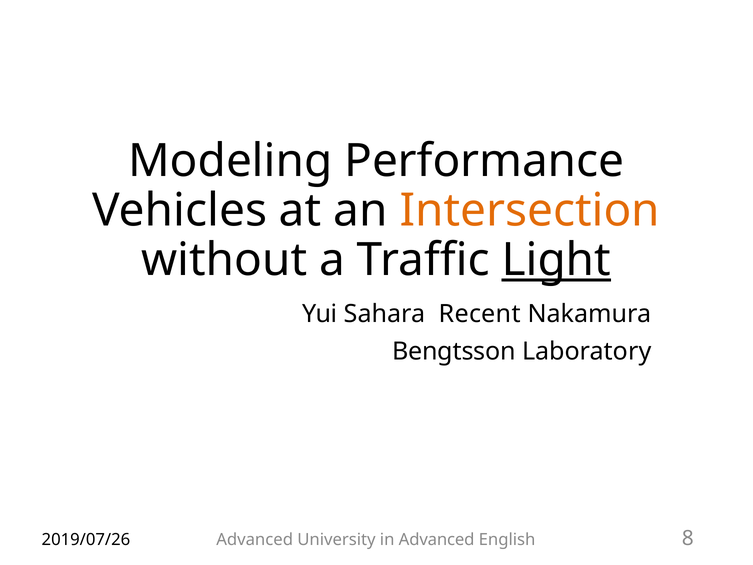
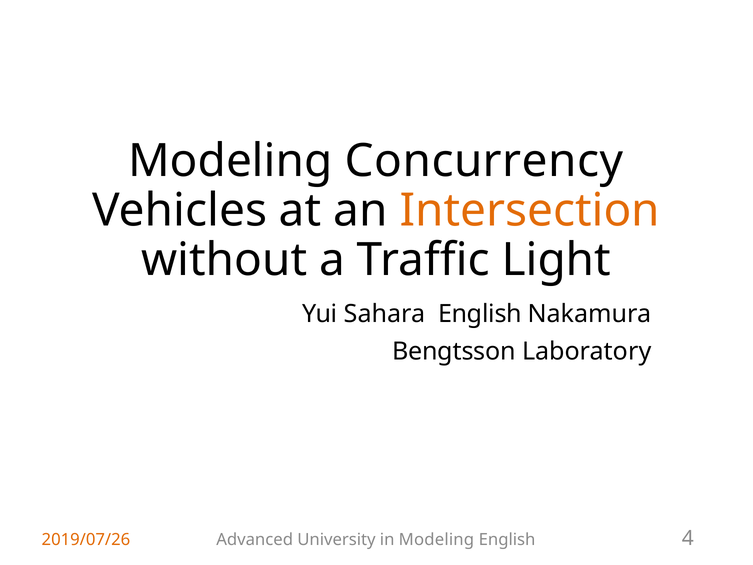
Performance: Performance -> Concurrency
Light underline: present -> none
Sahara Recent: Recent -> English
2019/07/26 colour: black -> orange
in Advanced: Advanced -> Modeling
8: 8 -> 4
